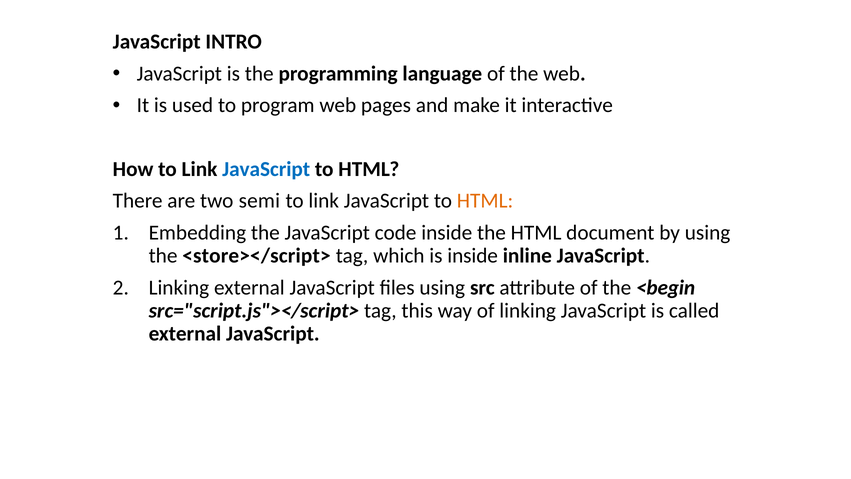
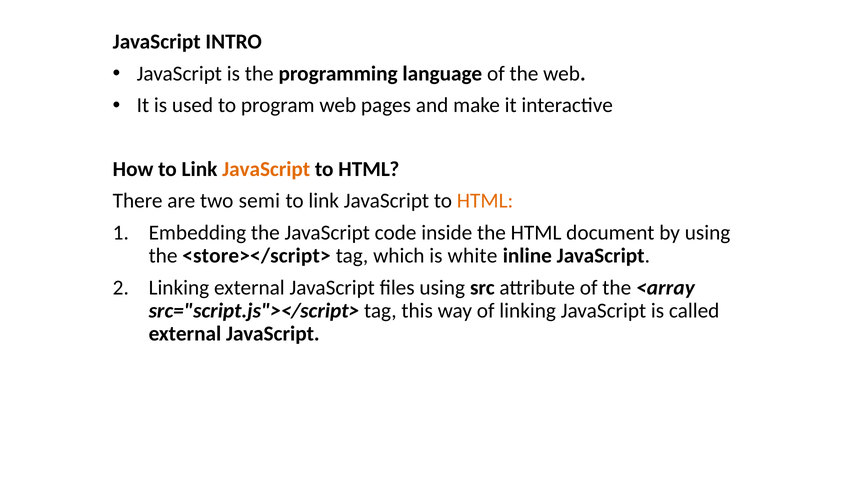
JavaScript at (266, 169) colour: blue -> orange
is inside: inside -> white
<begin: <begin -> <array
